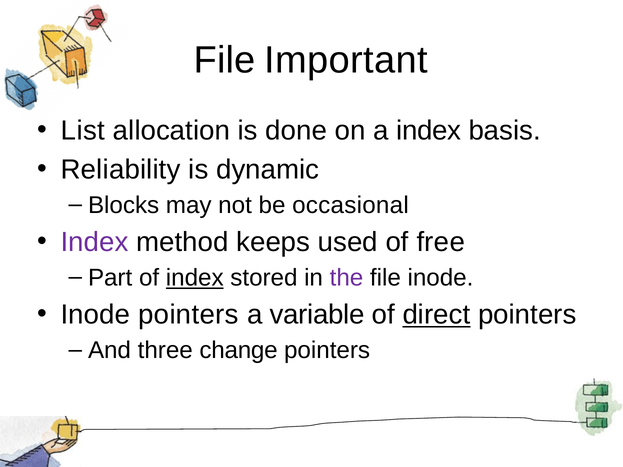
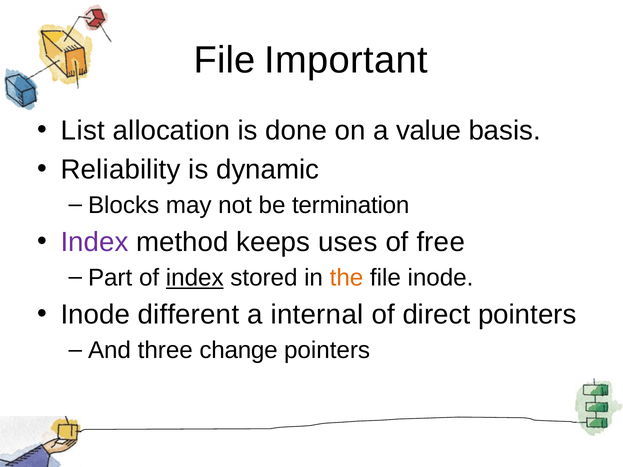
a index: index -> value
occasional: occasional -> termination
used: used -> uses
the colour: purple -> orange
Inode pointers: pointers -> different
variable: variable -> internal
direct underline: present -> none
